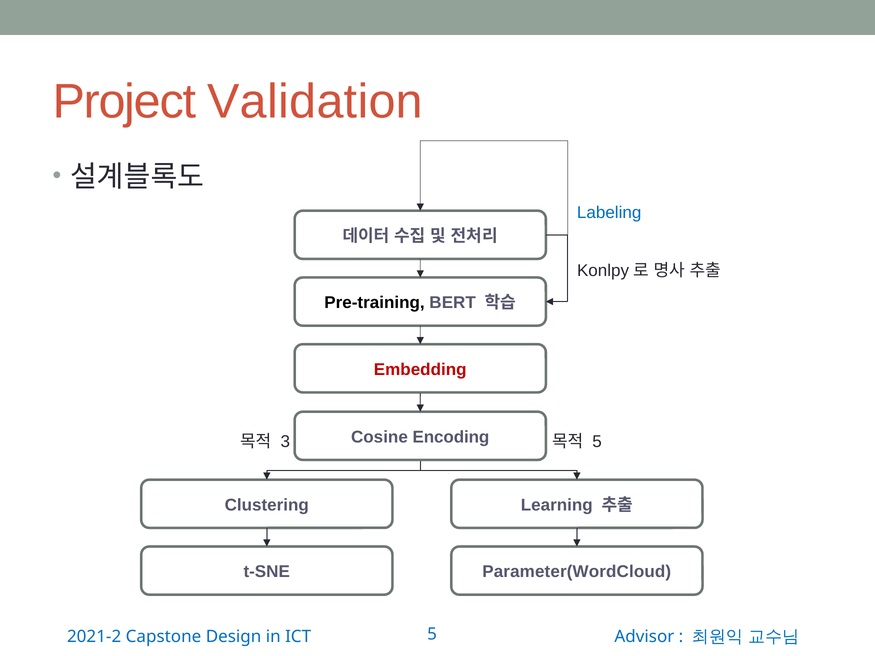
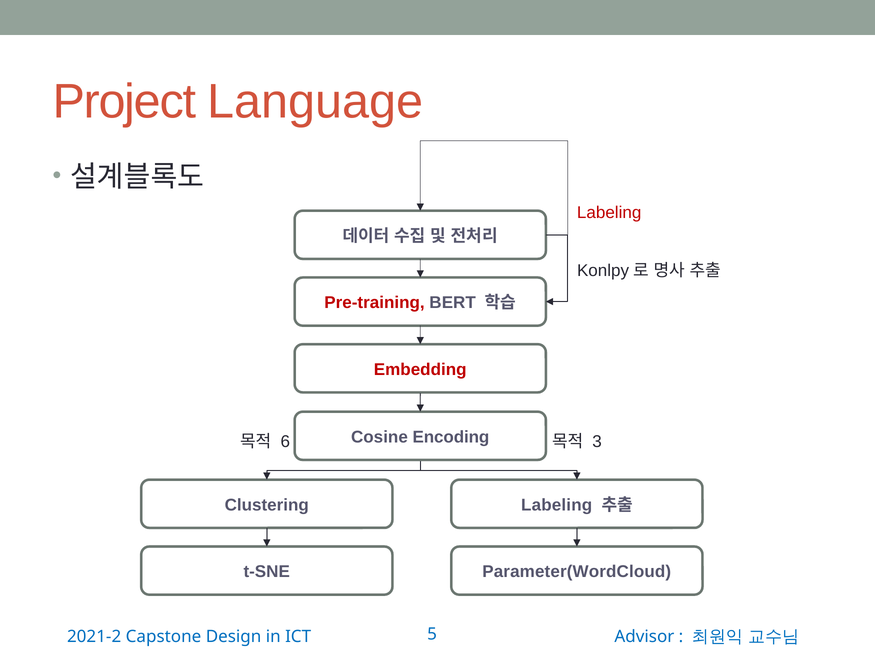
Validation: Validation -> Language
Labeling at (609, 213) colour: blue -> red
Pre-training colour: black -> red
3: 3 -> 6
5 at (597, 442): 5 -> 3
Clustering Learning: Learning -> Labeling
